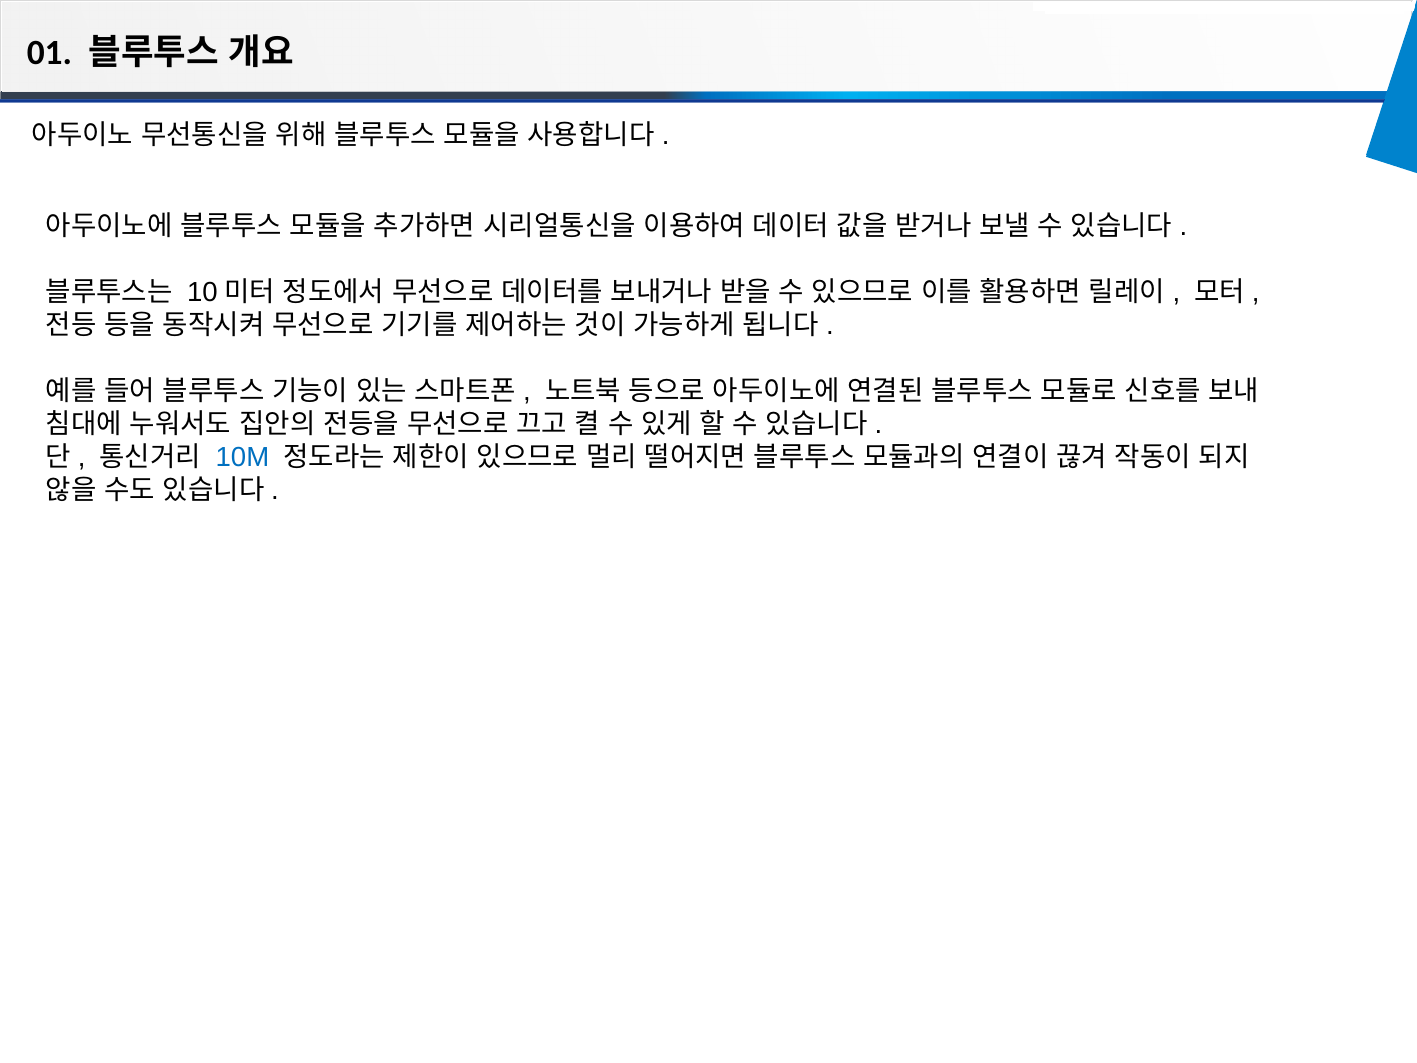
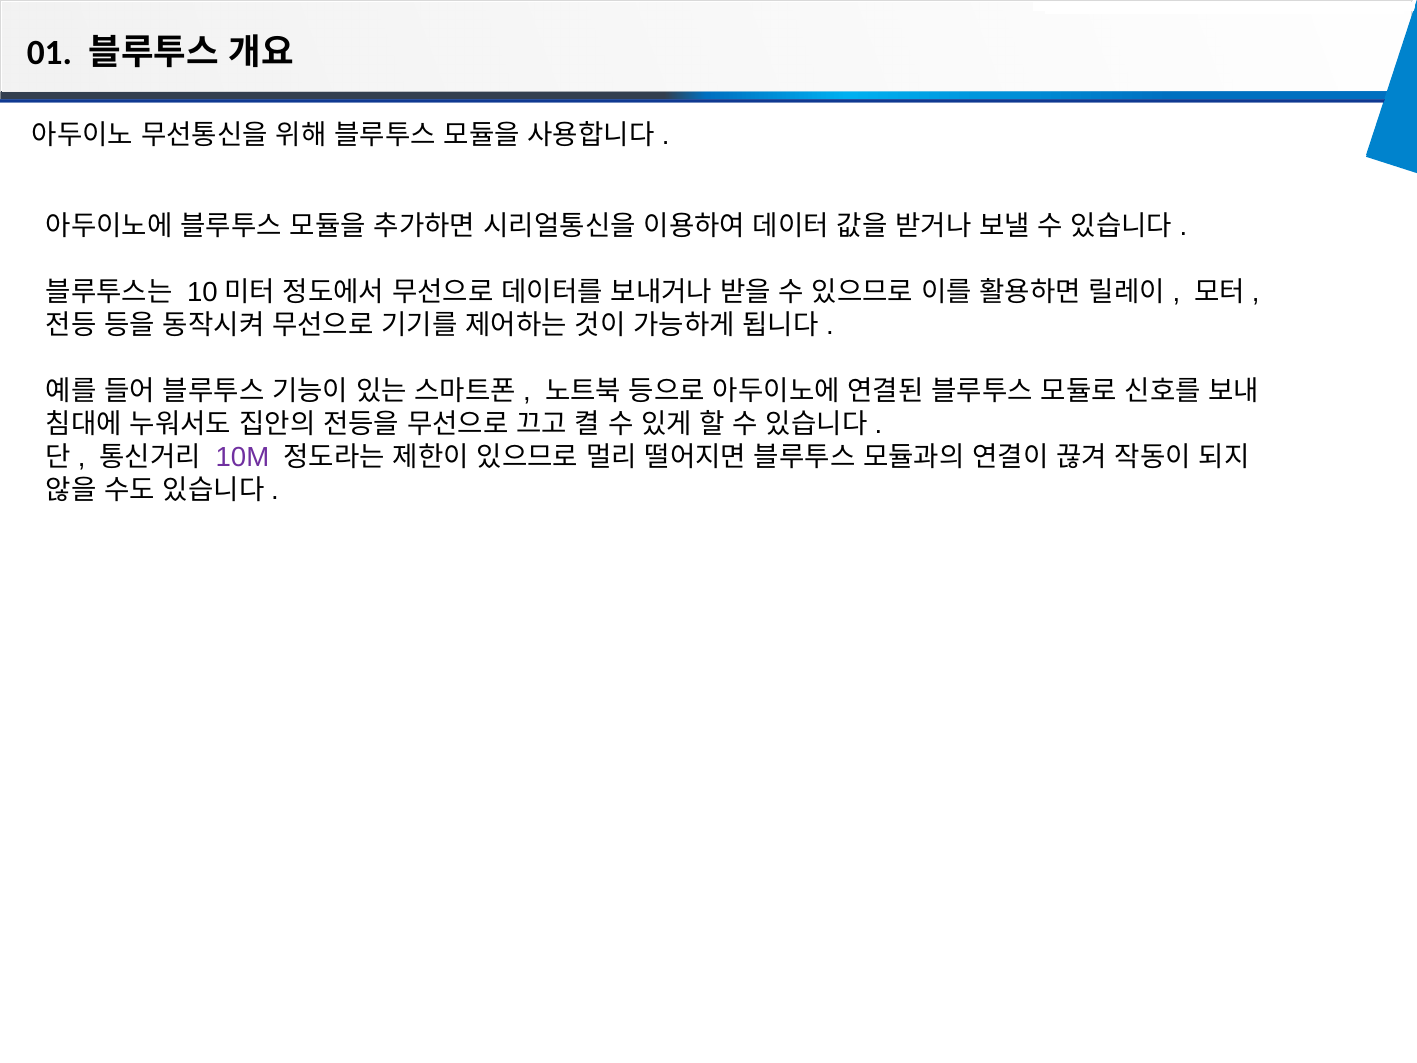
10M colour: blue -> purple
